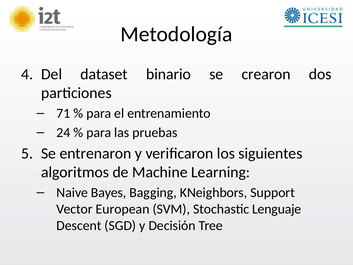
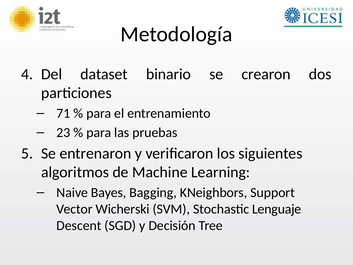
24: 24 -> 23
European: European -> Wicherski
